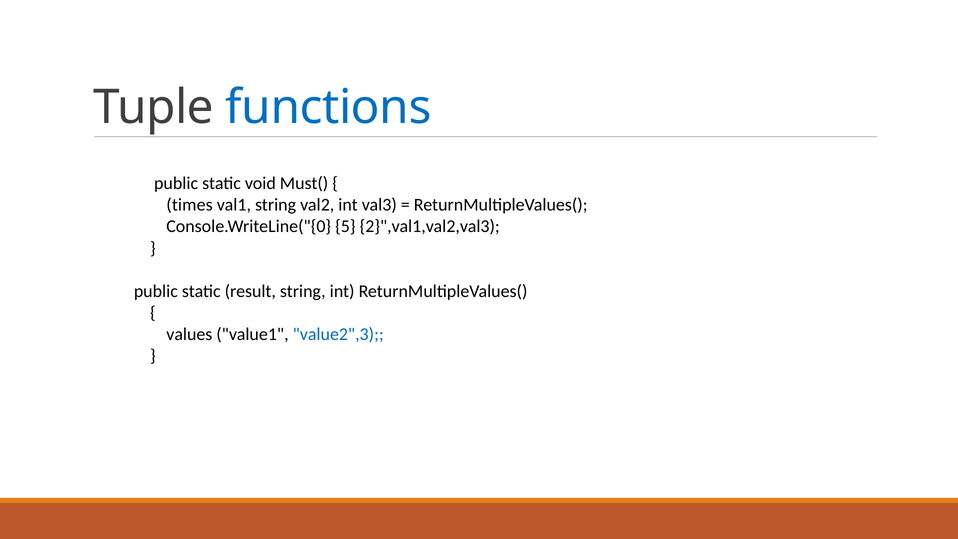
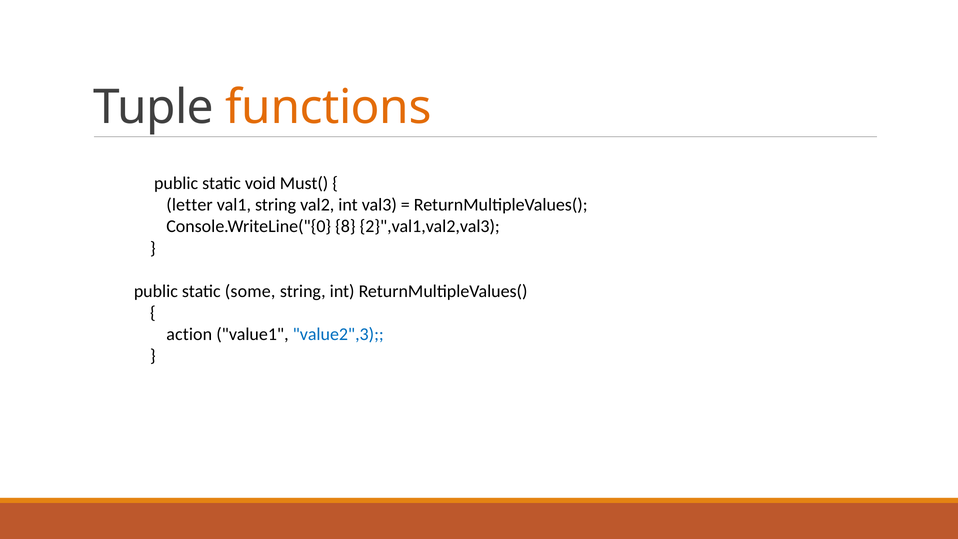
functions colour: blue -> orange
times: times -> letter
5: 5 -> 8
result: result -> some
values: values -> action
